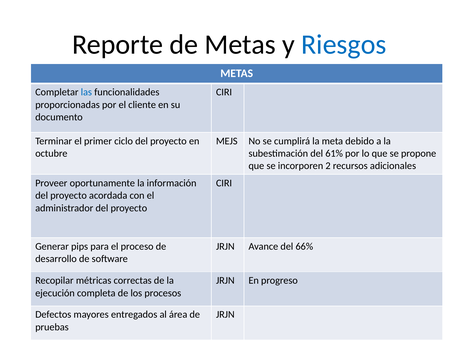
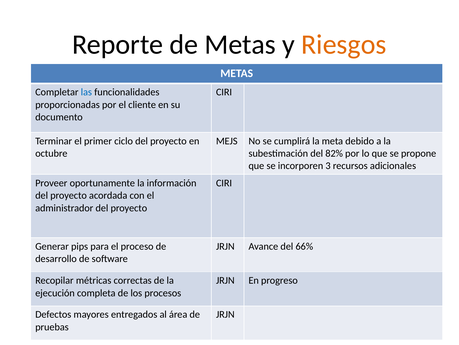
Riesgos colour: blue -> orange
61%: 61% -> 82%
2: 2 -> 3
